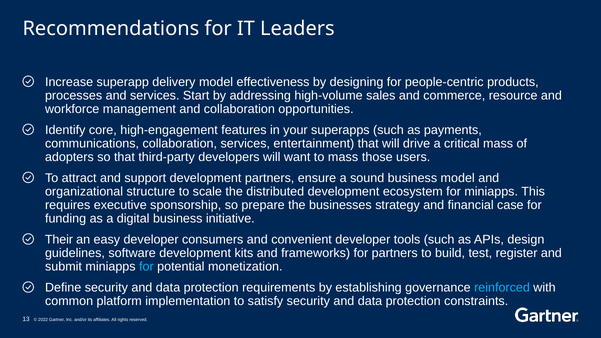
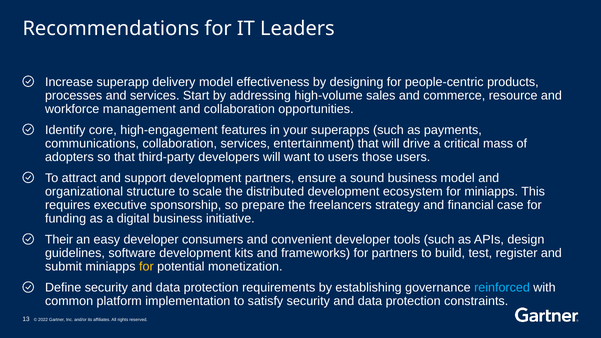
to mass: mass -> users
businesses: businesses -> freelancers
for at (146, 267) colour: light blue -> yellow
